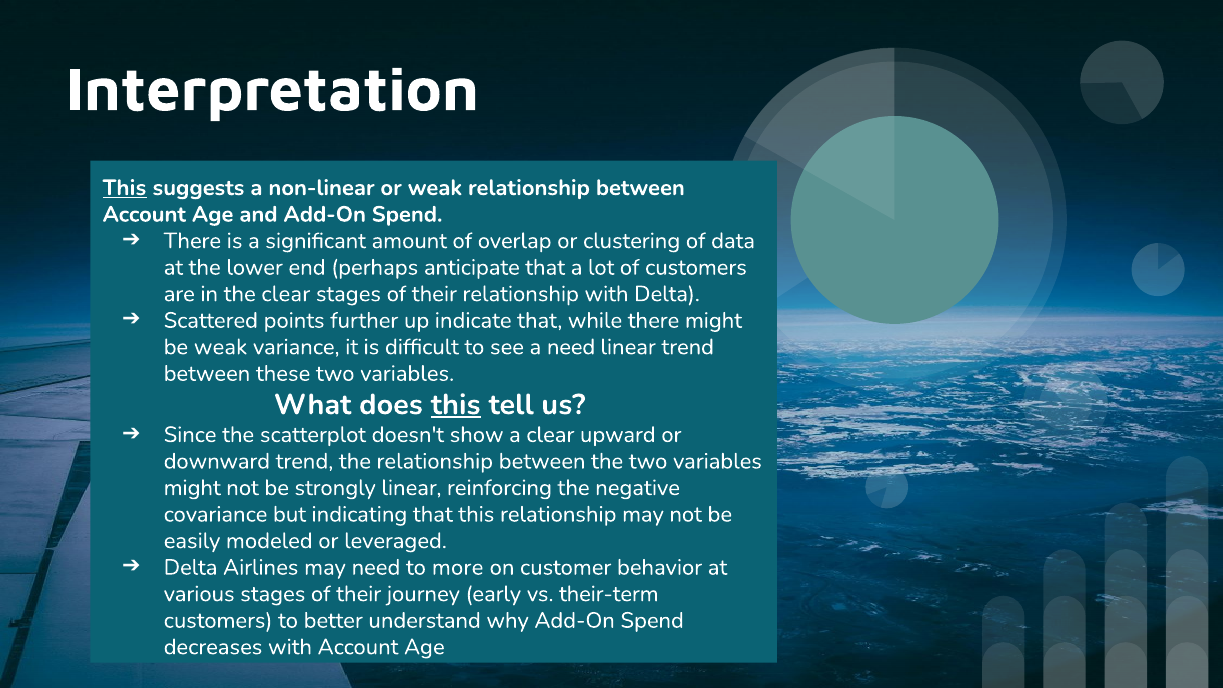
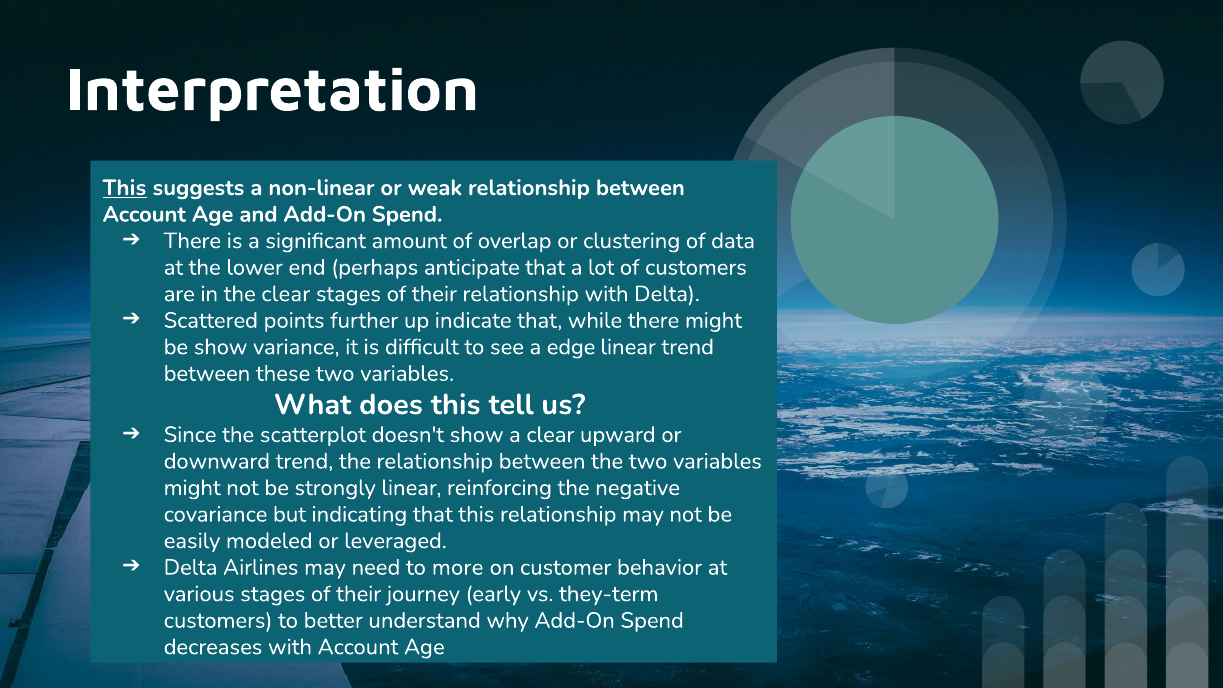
be weak: weak -> show
a need: need -> edge
this at (456, 405) underline: present -> none
their-term: their-term -> they-term
